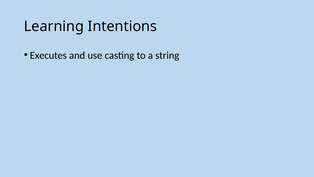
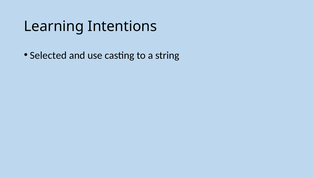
Executes: Executes -> Selected
